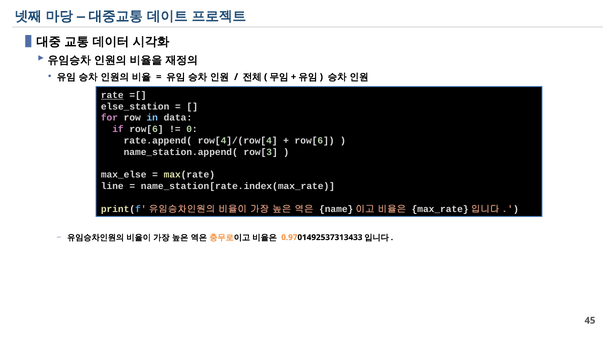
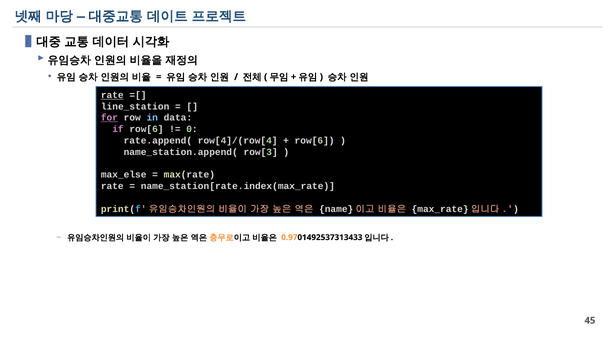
else_station: else_station -> line_station
for underline: none -> present
line at (112, 186): line -> rate
